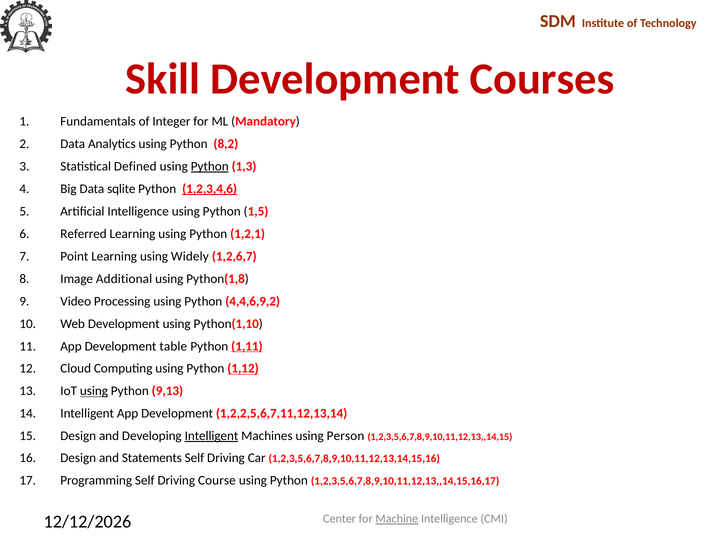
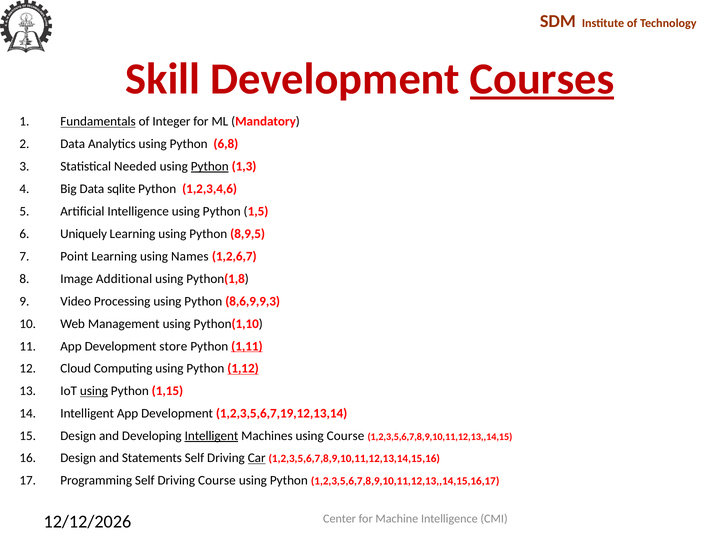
Courses underline: none -> present
Fundamentals underline: none -> present
8,2: 8,2 -> 6,8
Defined: Defined -> Needed
1,2,3,4,6 underline: present -> none
Referred: Referred -> Uniquely
1,2,1: 1,2,1 -> 8,9,5
Widely: Widely -> Names
4,4,6,9,2: 4,4,6,9,2 -> 8,6,9,9,3
Web Development: Development -> Management
table: table -> store
9,13: 9,13 -> 1,15
1,2,2,5,6,7,11,12,13,14: 1,2,2,5,6,7,11,12,13,14 -> 1,2,3,5,6,7,19,12,13,14
using Person: Person -> Course
Car underline: none -> present
Machine underline: present -> none
